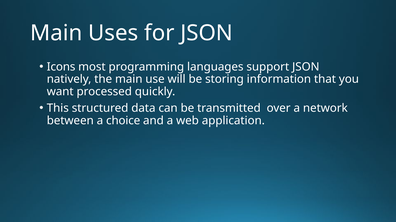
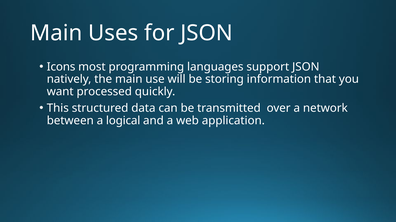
choice: choice -> logical
